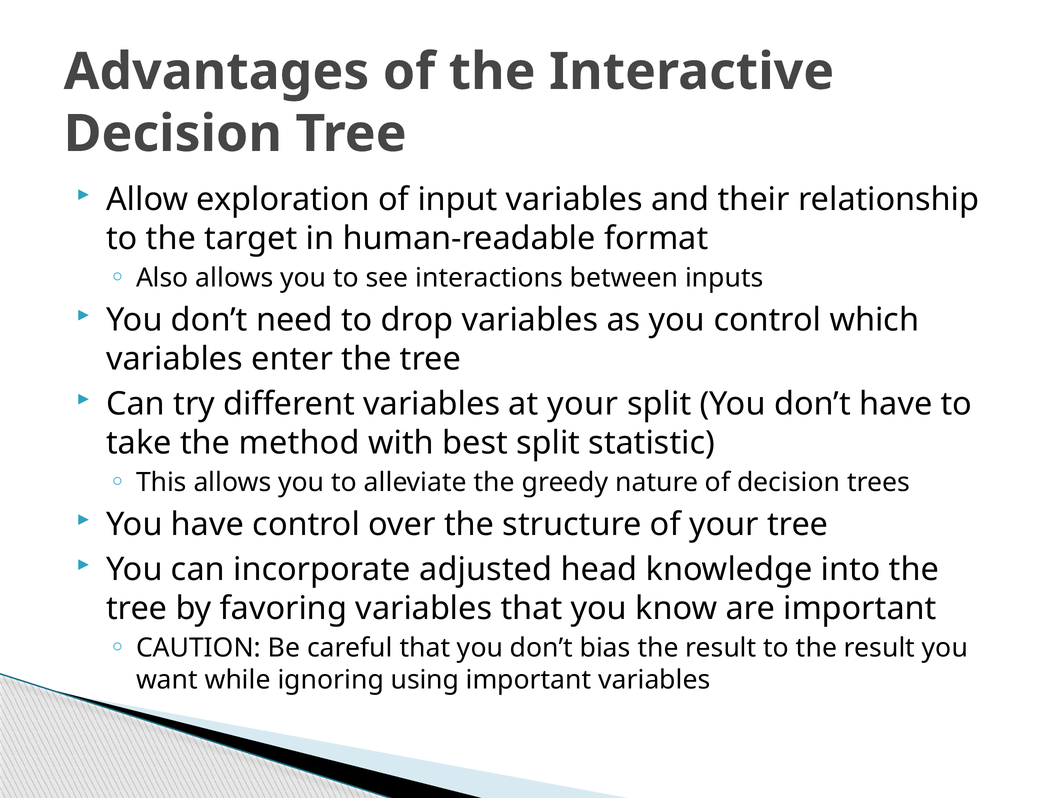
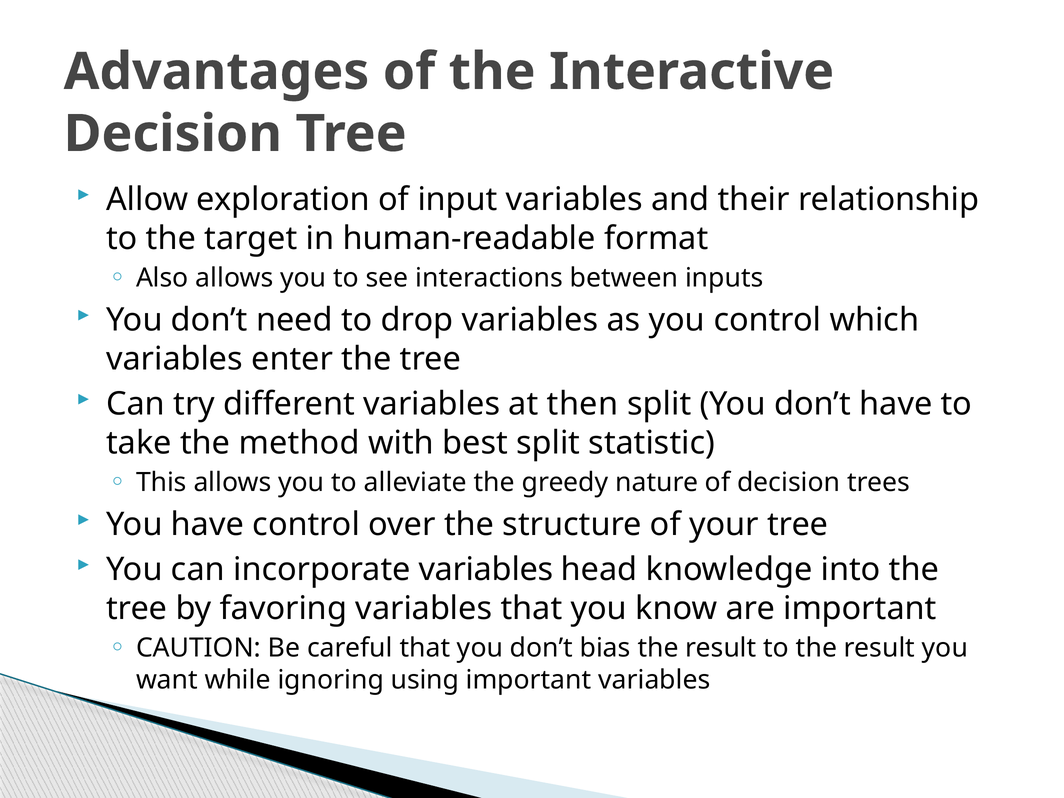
at your: your -> then
incorporate adjusted: adjusted -> variables
